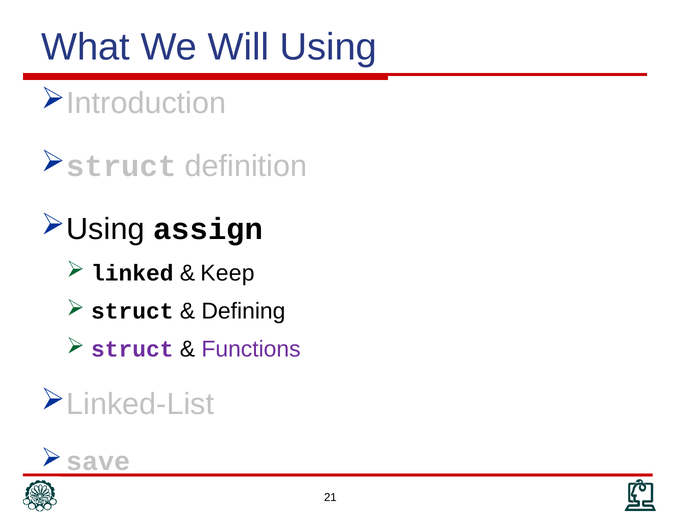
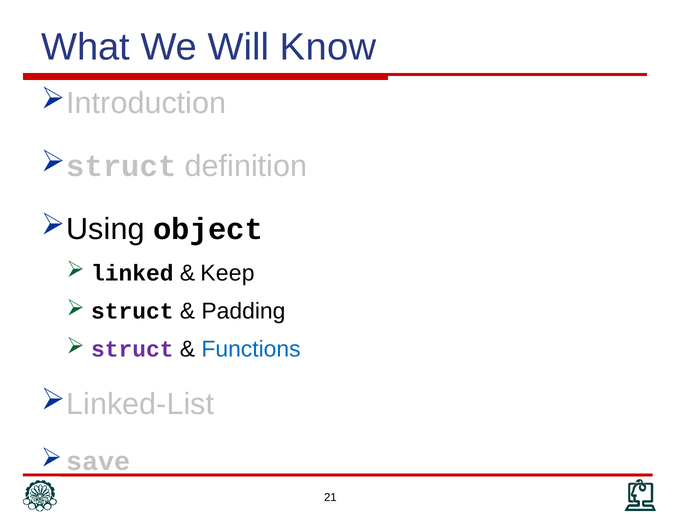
Using: Using -> Know
assign: assign -> object
Defining: Defining -> Padding
Functions colour: purple -> blue
